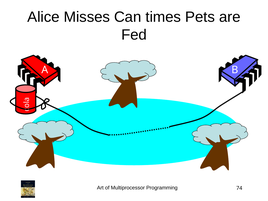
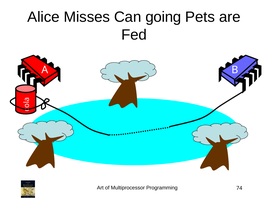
times: times -> going
